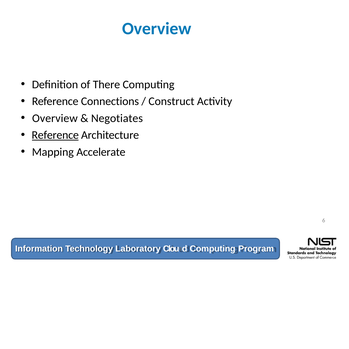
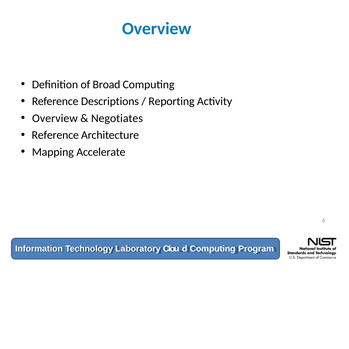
There: There -> Broad
Connections: Connections -> Descriptions
Construct: Construct -> Reporting
Reference at (55, 135) underline: present -> none
